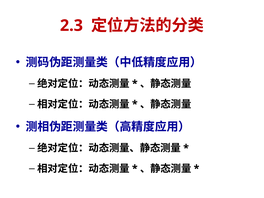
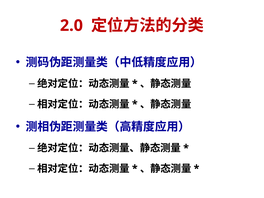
2.3: 2.3 -> 2.0
